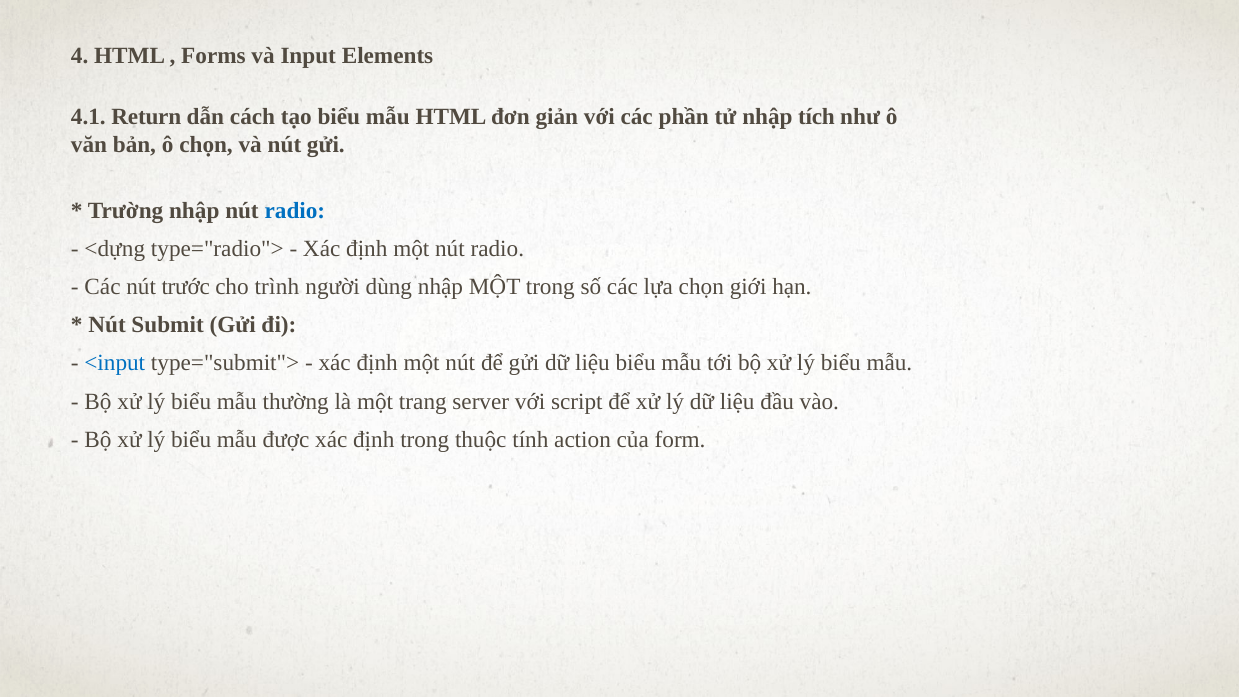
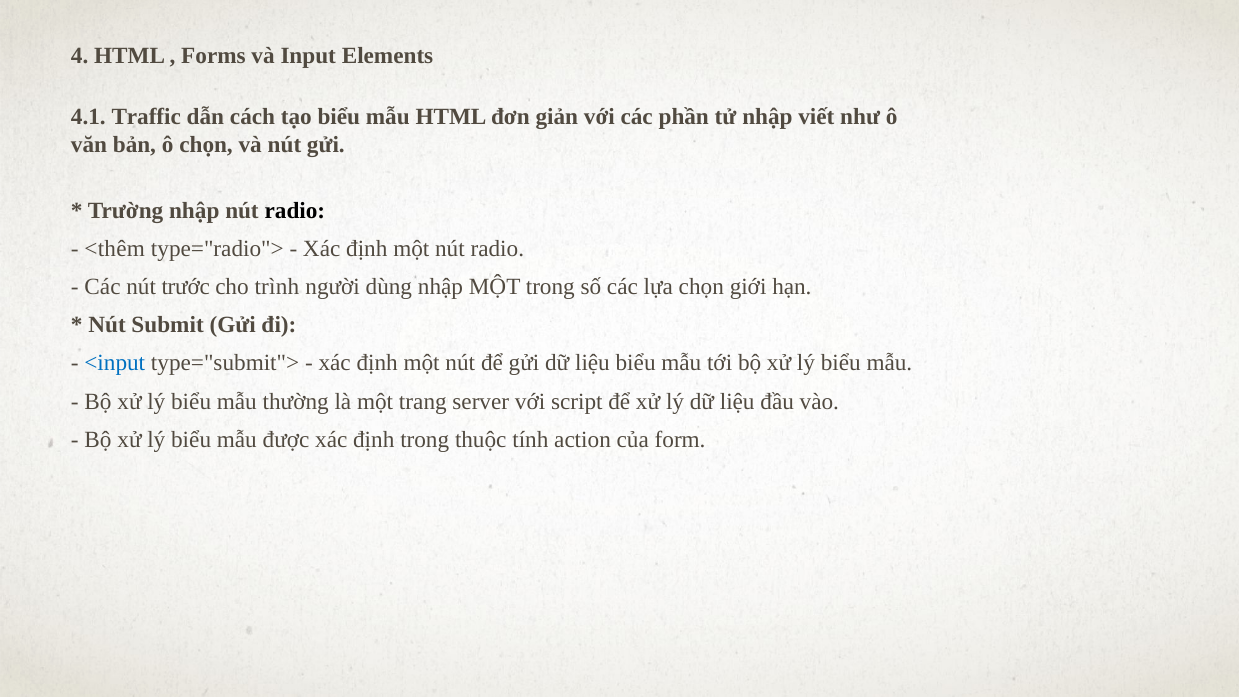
Return: Return -> Traffic
tích: tích -> viết
radio at (295, 210) colour: blue -> black
<dựng: <dựng -> <thêm
